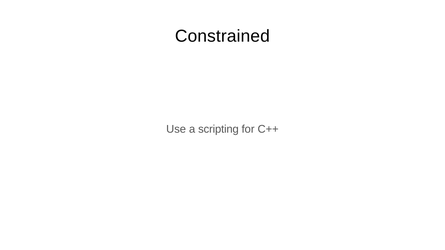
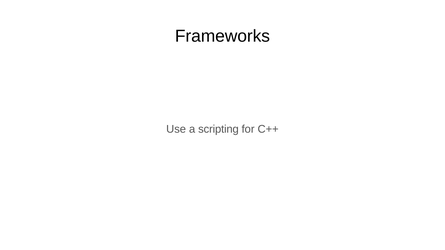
Constrained: Constrained -> Frameworks
